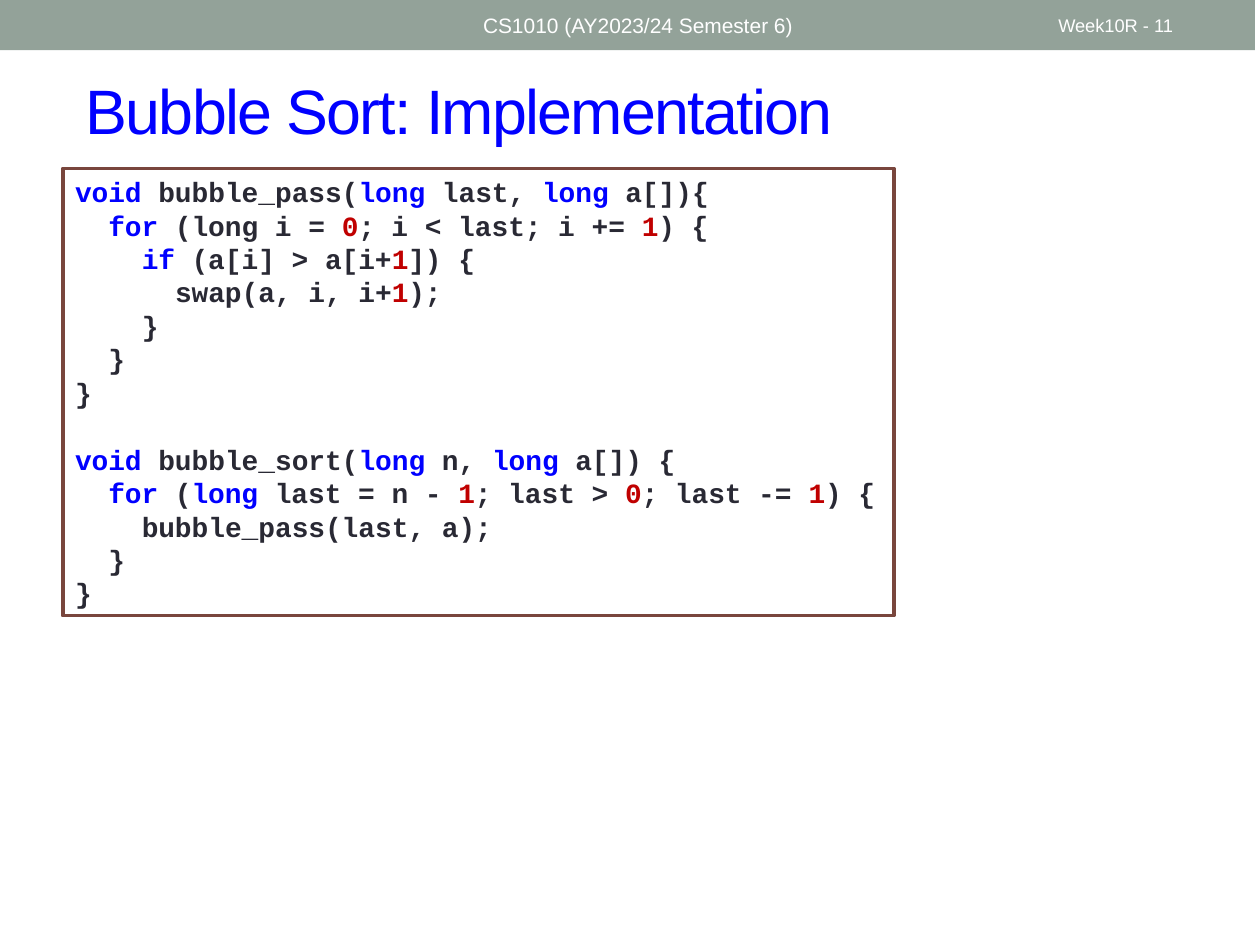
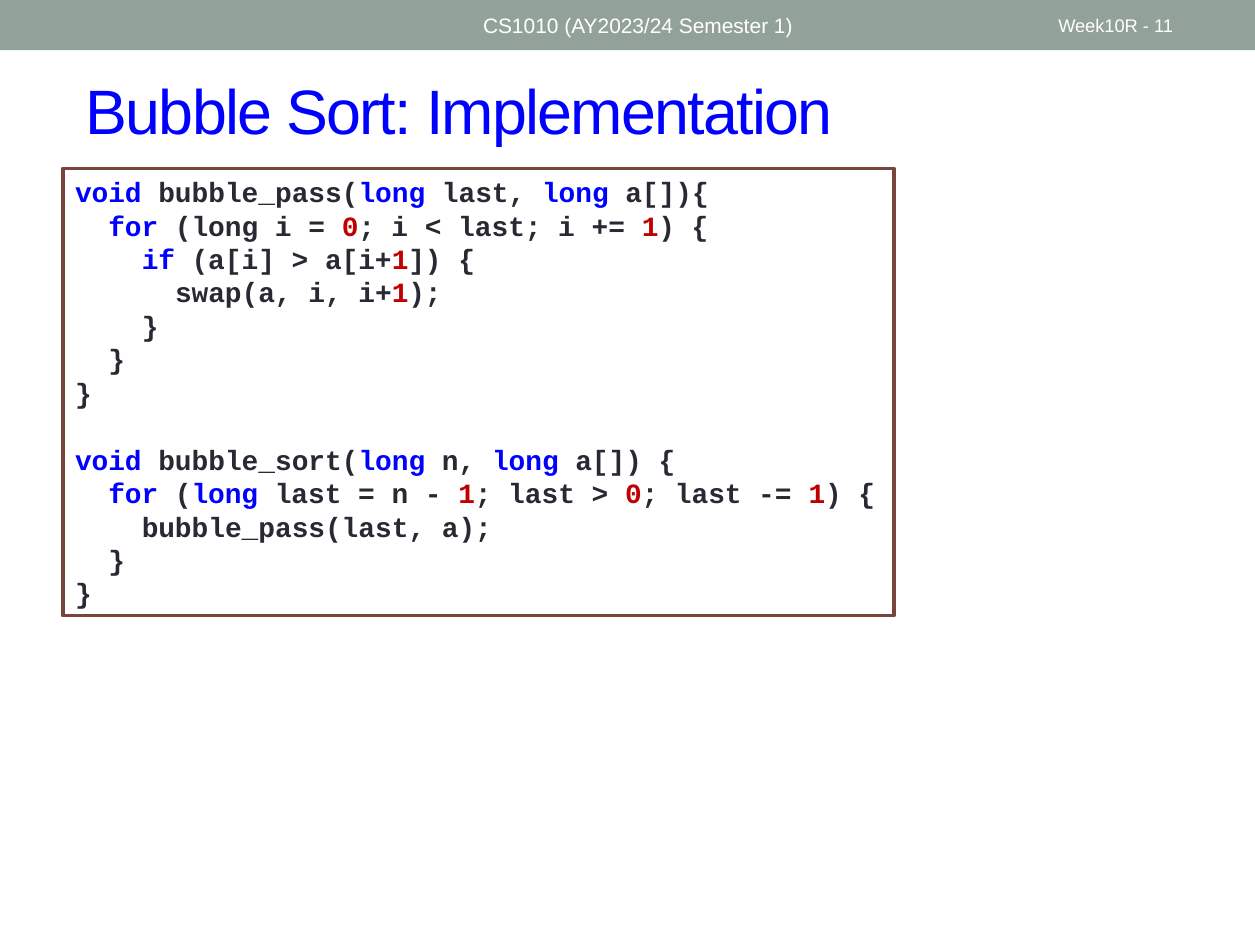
Semester 6: 6 -> 1
